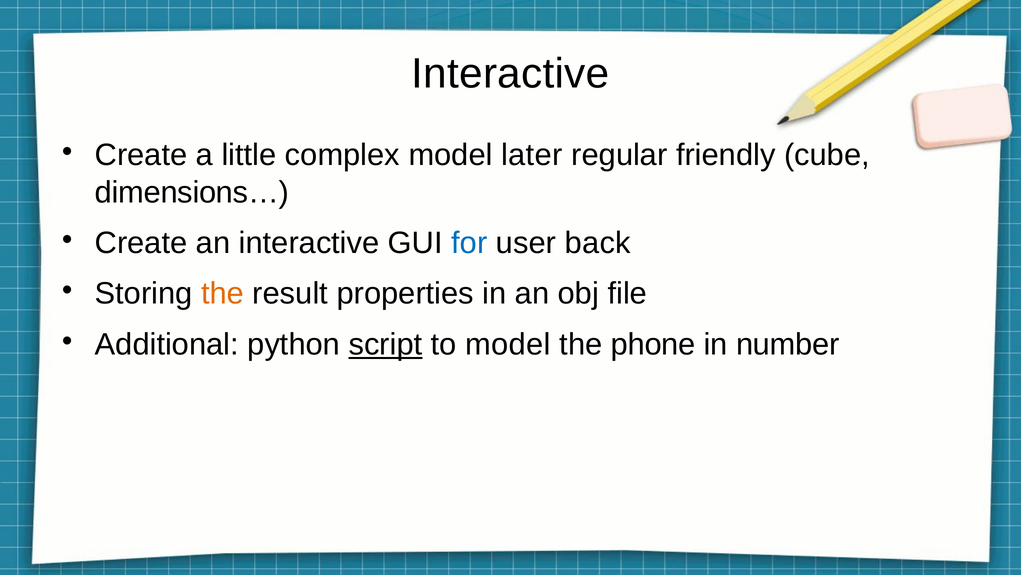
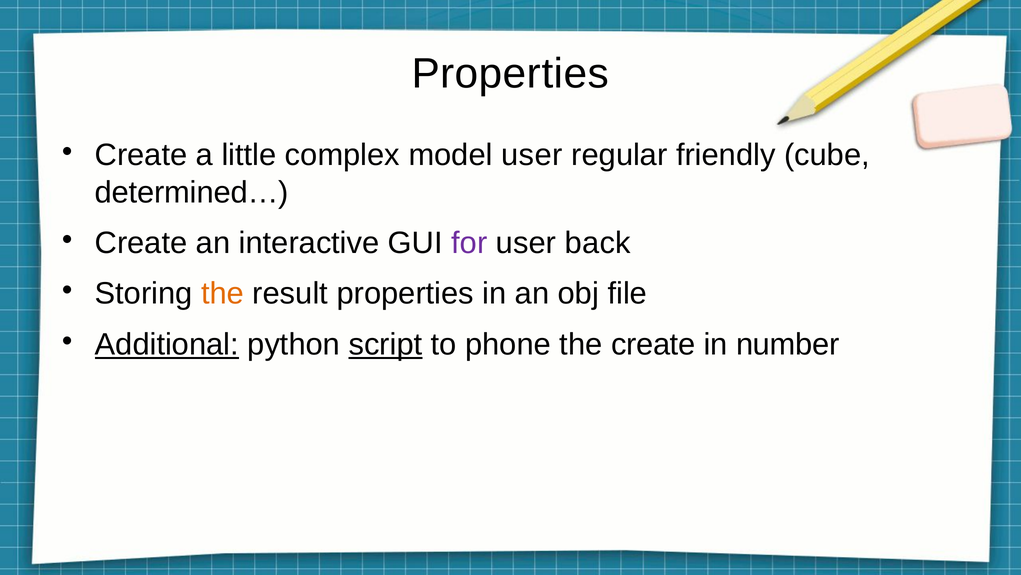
Interactive at (510, 74): Interactive -> Properties
model later: later -> user
dimensions…: dimensions… -> determined…
for colour: blue -> purple
Additional underline: none -> present
to model: model -> phone
the phone: phone -> create
